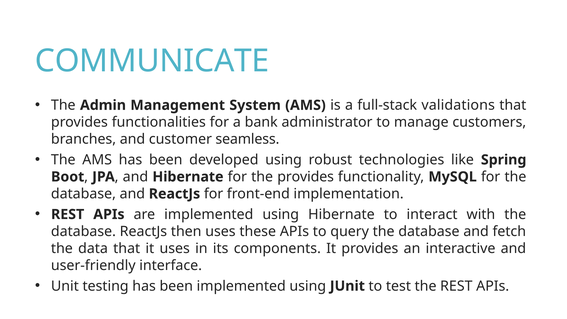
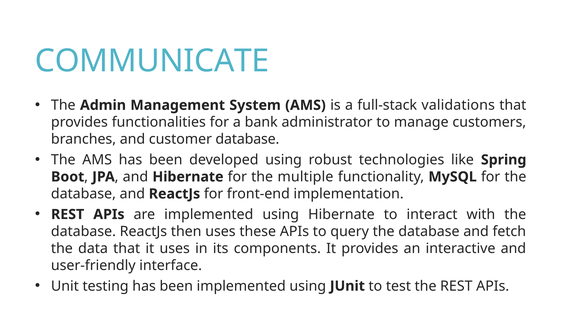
customer seamless: seamless -> database
the provides: provides -> multiple
